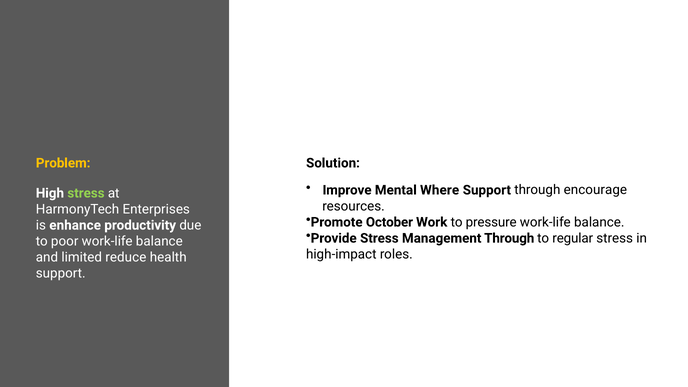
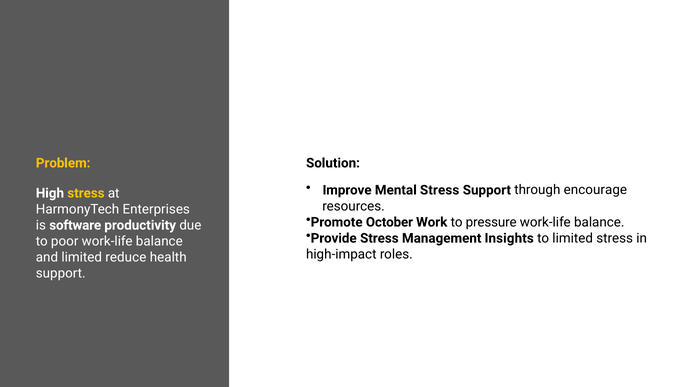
Mental Where: Where -> Stress
stress at (86, 193) colour: light green -> yellow
enhance: enhance -> software
Management Through: Through -> Insights
to regular: regular -> limited
